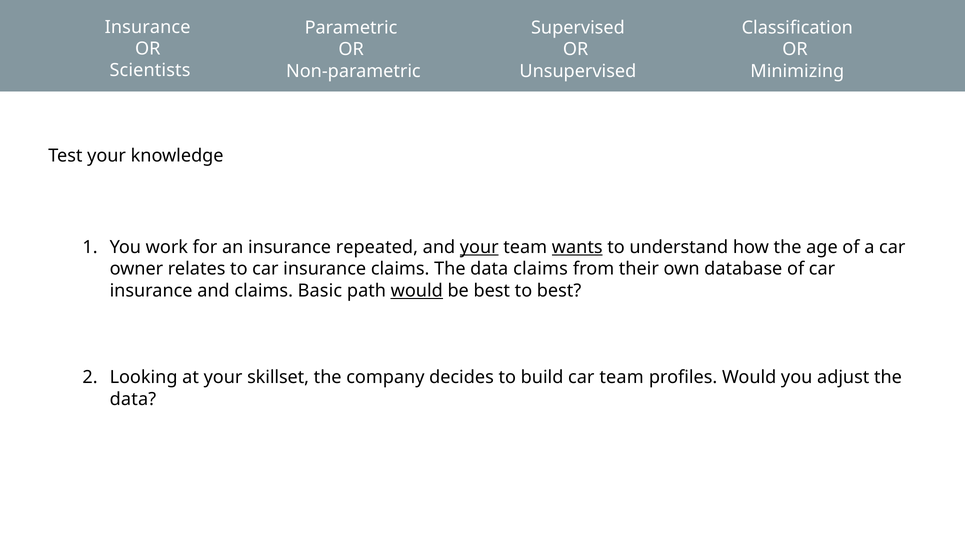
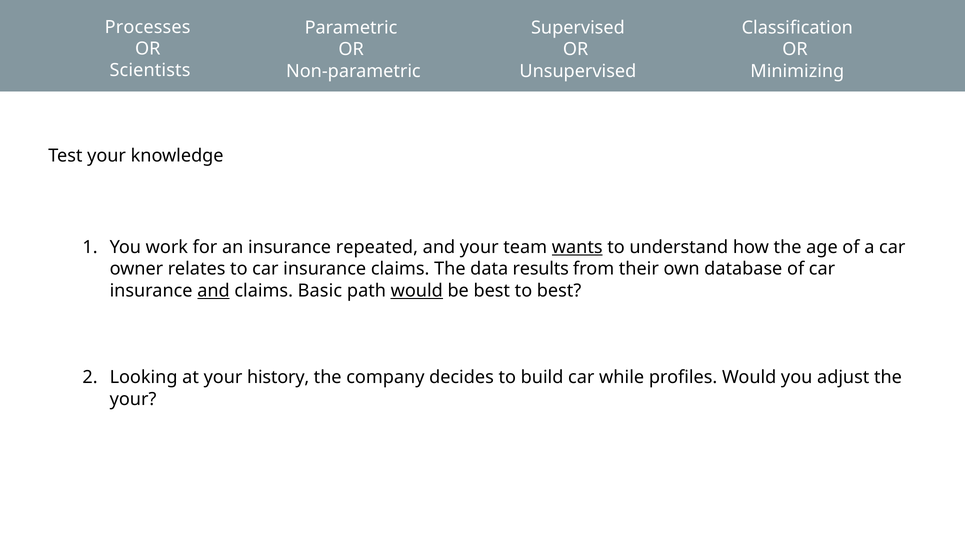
Insurance at (148, 27): Insurance -> Processes
your at (479, 247) underline: present -> none
data claims: claims -> results
and at (214, 291) underline: none -> present
skillset: skillset -> history
car team: team -> while
data at (133, 399): data -> your
